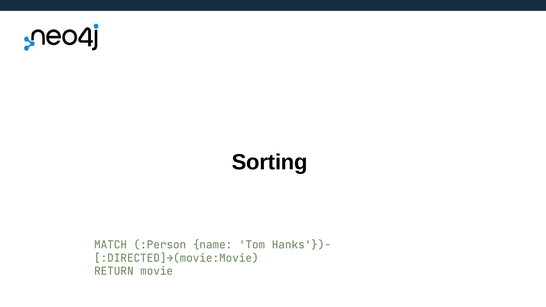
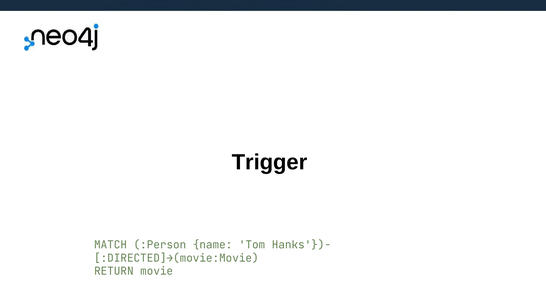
Sorting: Sorting -> Trigger
